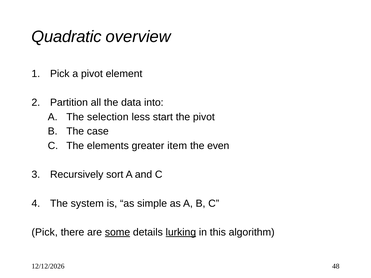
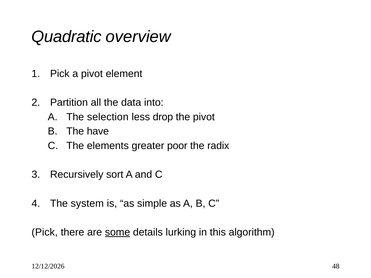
start: start -> drop
case: case -> have
item: item -> poor
even: even -> radix
lurking underline: present -> none
